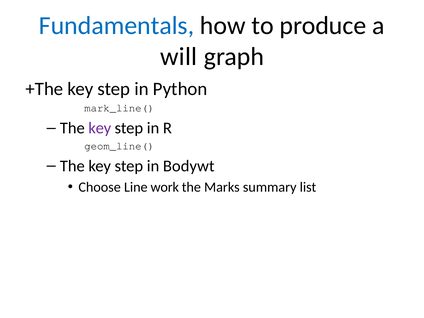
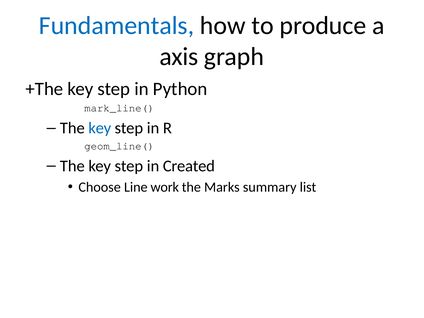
will: will -> axis
key at (100, 128) colour: purple -> blue
Bodywt: Bodywt -> Created
